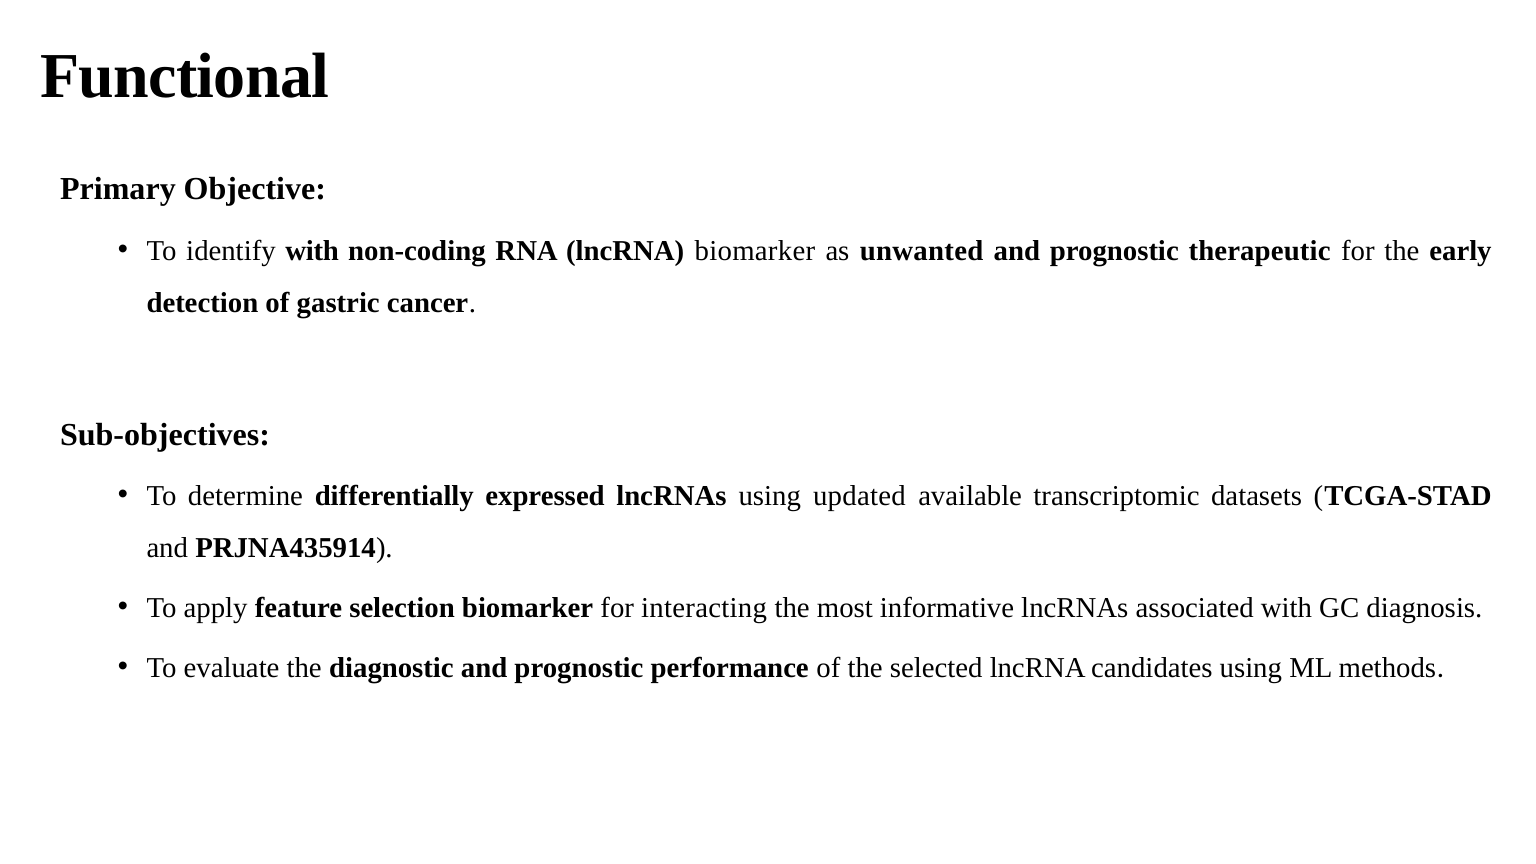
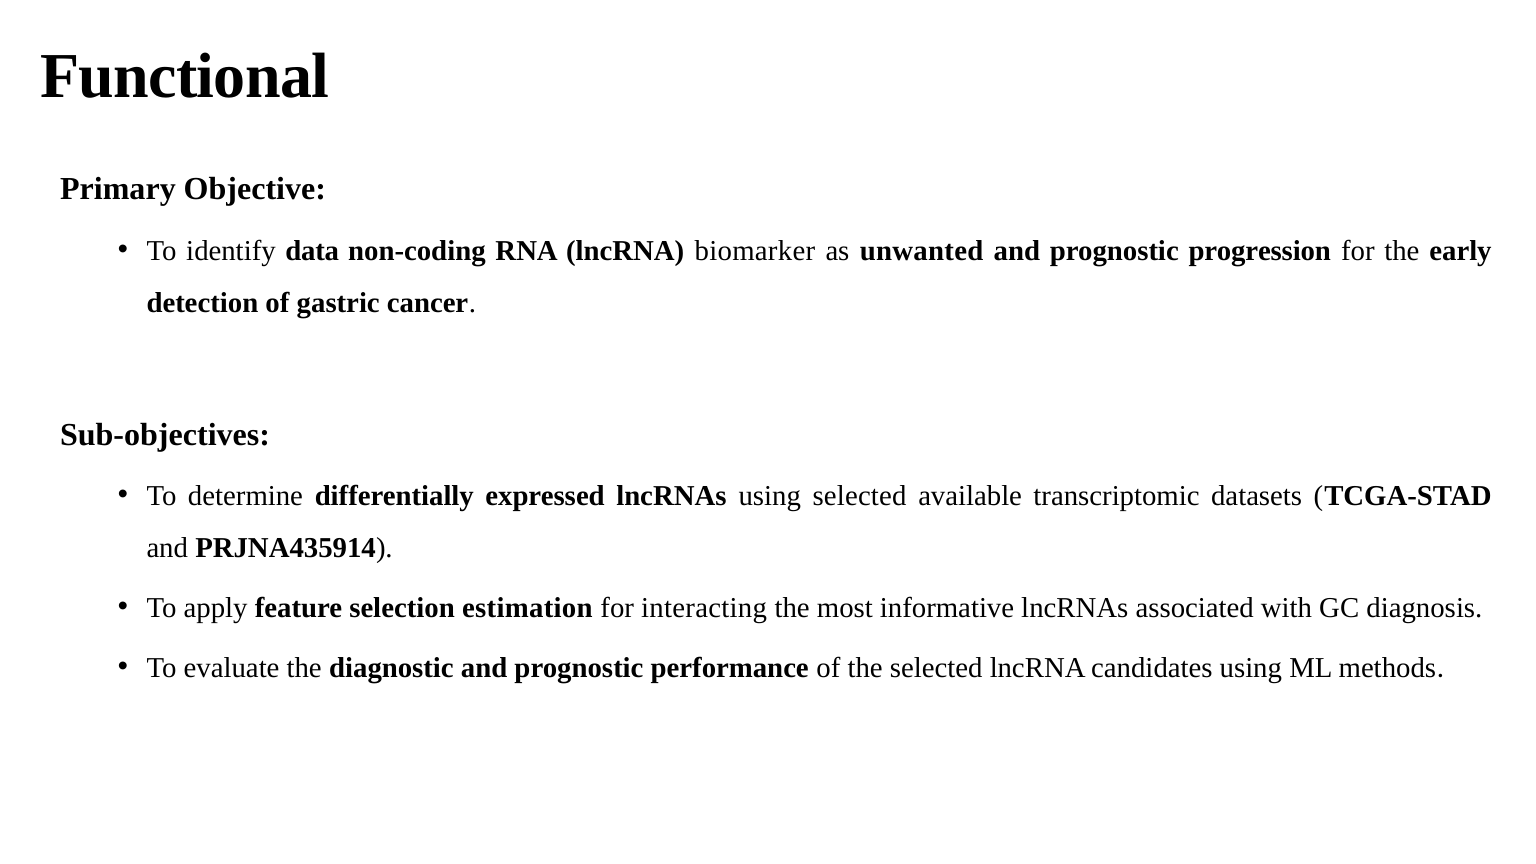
identify with: with -> data
therapeutic: therapeutic -> progression
using updated: updated -> selected
selection biomarker: biomarker -> estimation
